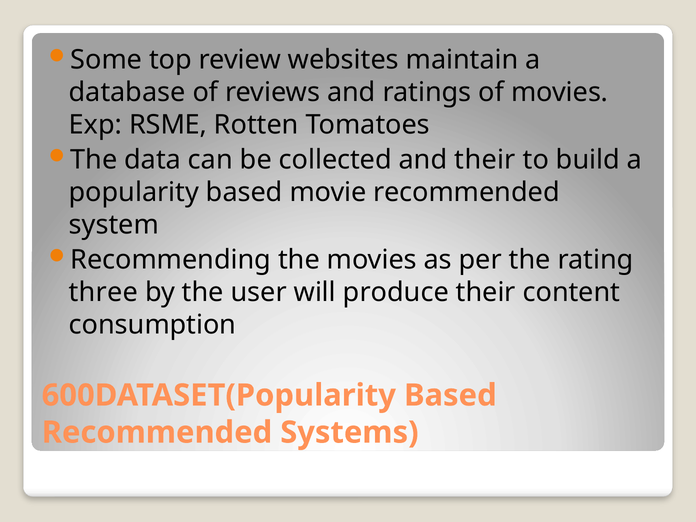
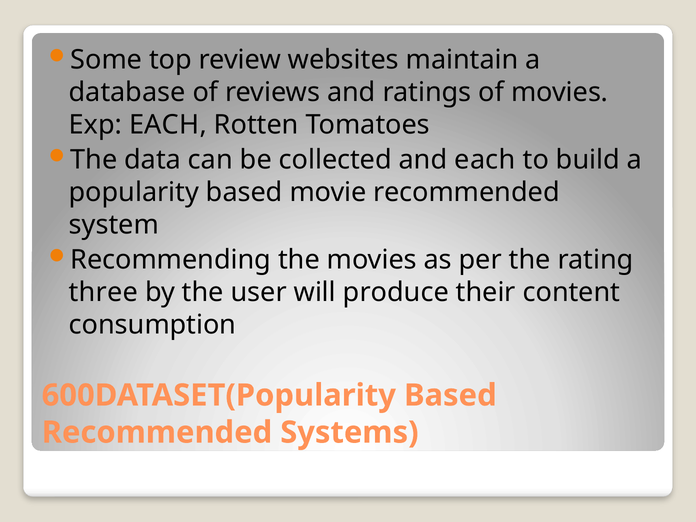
Exp RSME: RSME -> EACH
and their: their -> each
